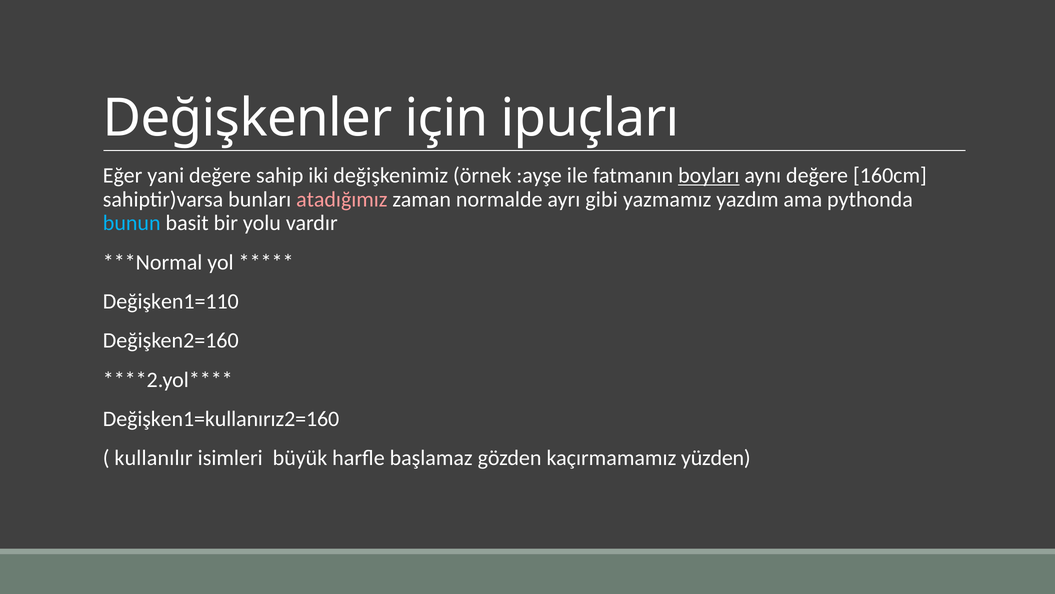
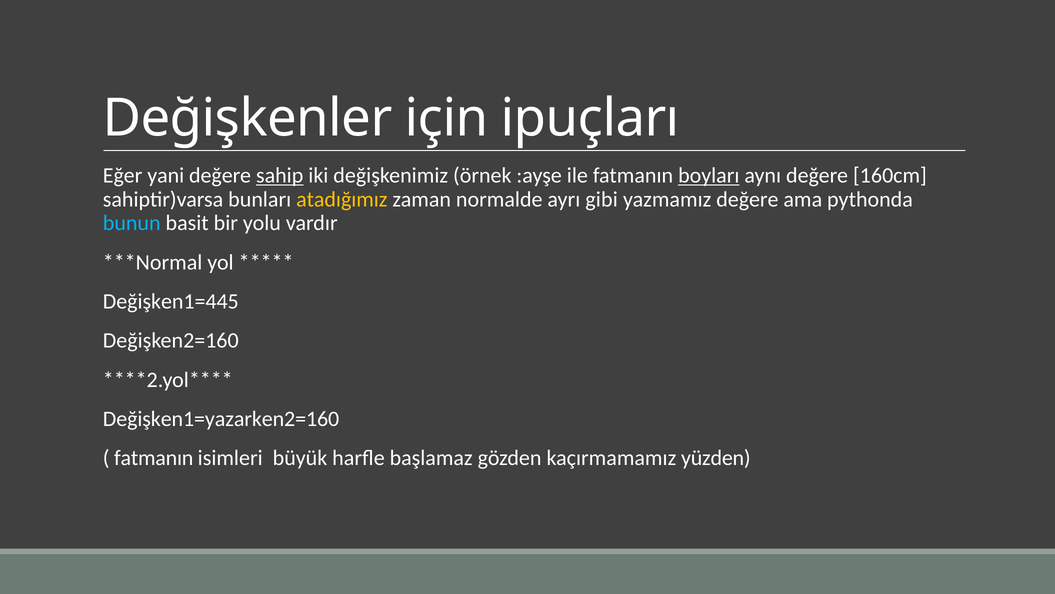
sahip underline: none -> present
atadığımız colour: pink -> yellow
yazmamız yazdım: yazdım -> değere
Değişken1=110: Değişken1=110 -> Değişken1=445
Değişken1=kullanırız2=160: Değişken1=kullanırız2=160 -> Değişken1=yazarken2=160
kullanılır at (154, 458): kullanılır -> fatmanın
